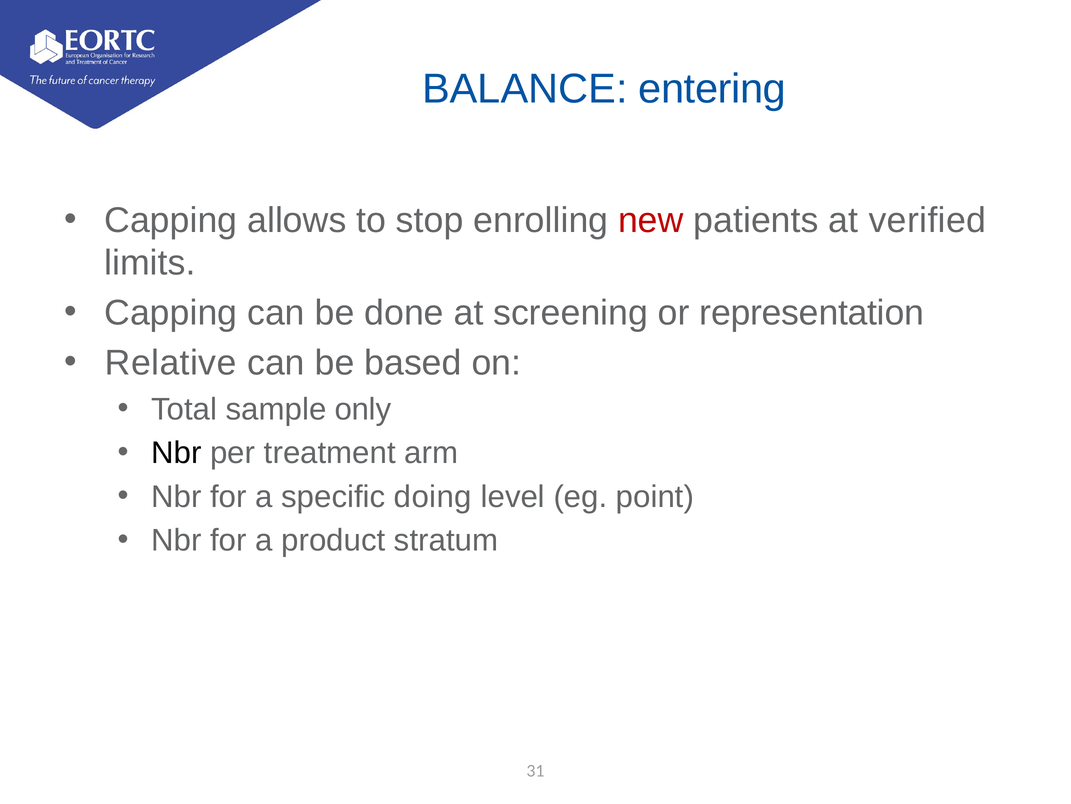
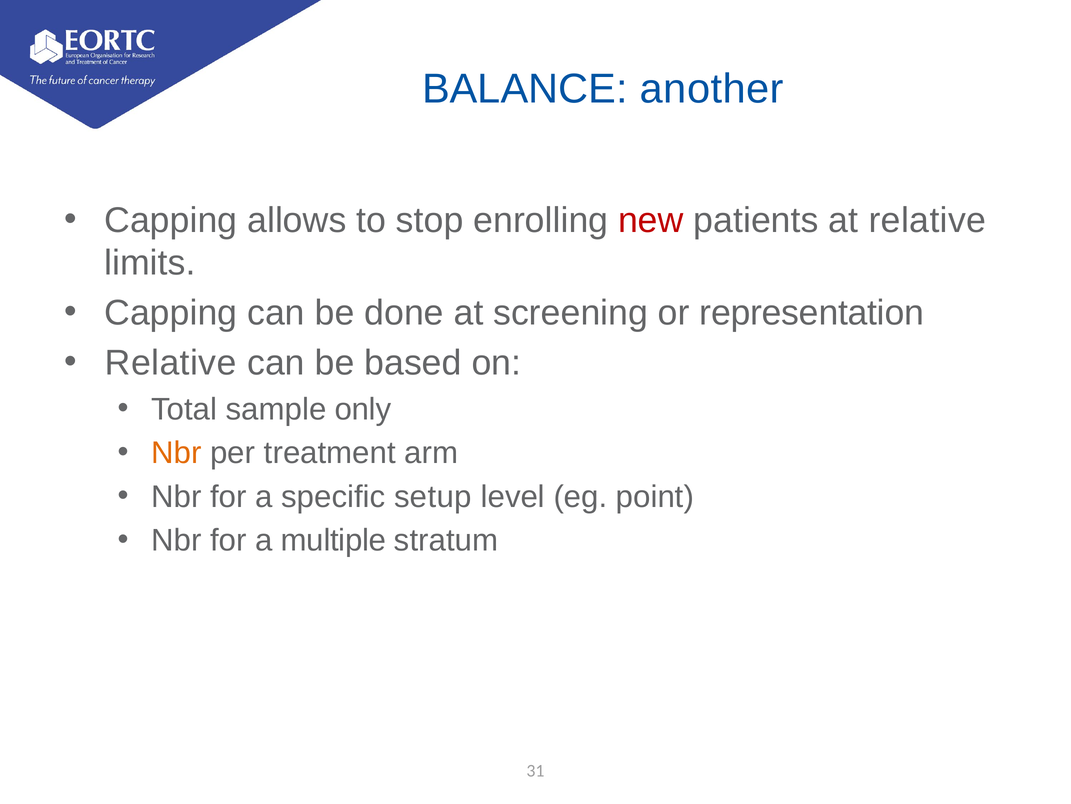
entering: entering -> another
at verified: verified -> relative
Nbr at (176, 453) colour: black -> orange
doing: doing -> setup
product: product -> multiple
